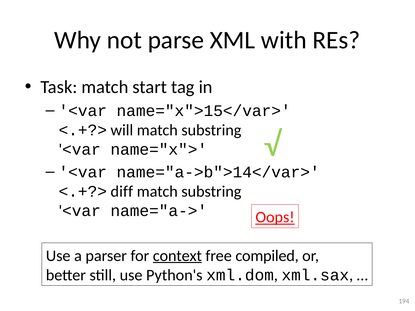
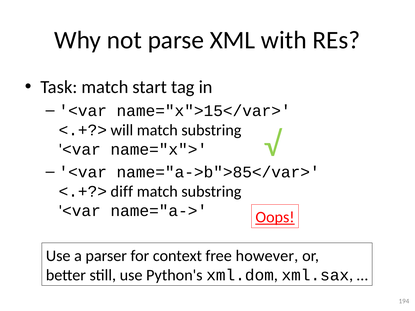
name="a->b">14</var>: name="a->b">14</var> -> name="a->b">85</var>
context underline: present -> none
compiled: compiled -> however
